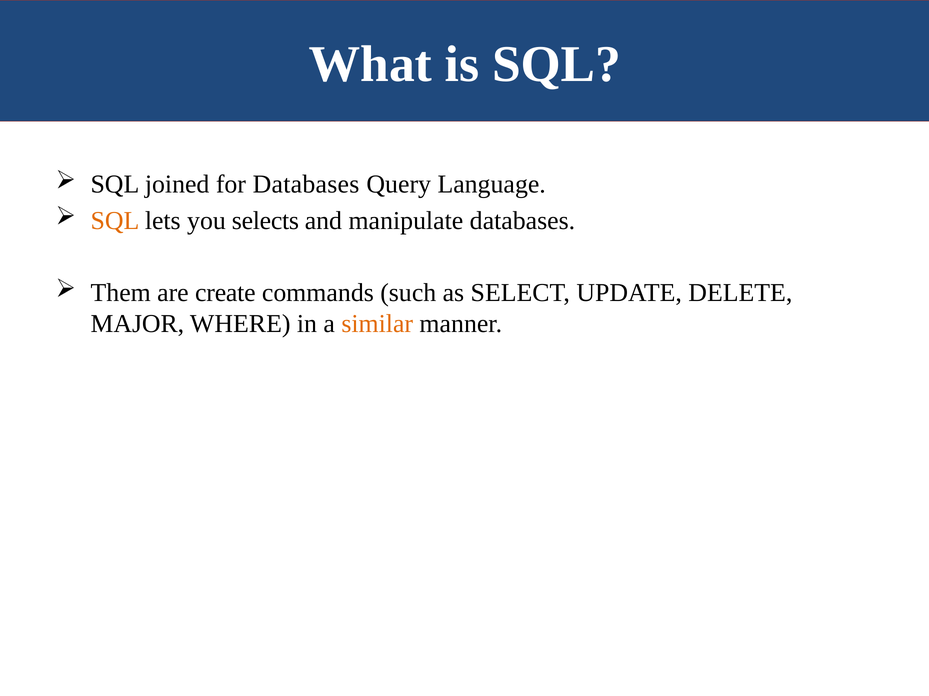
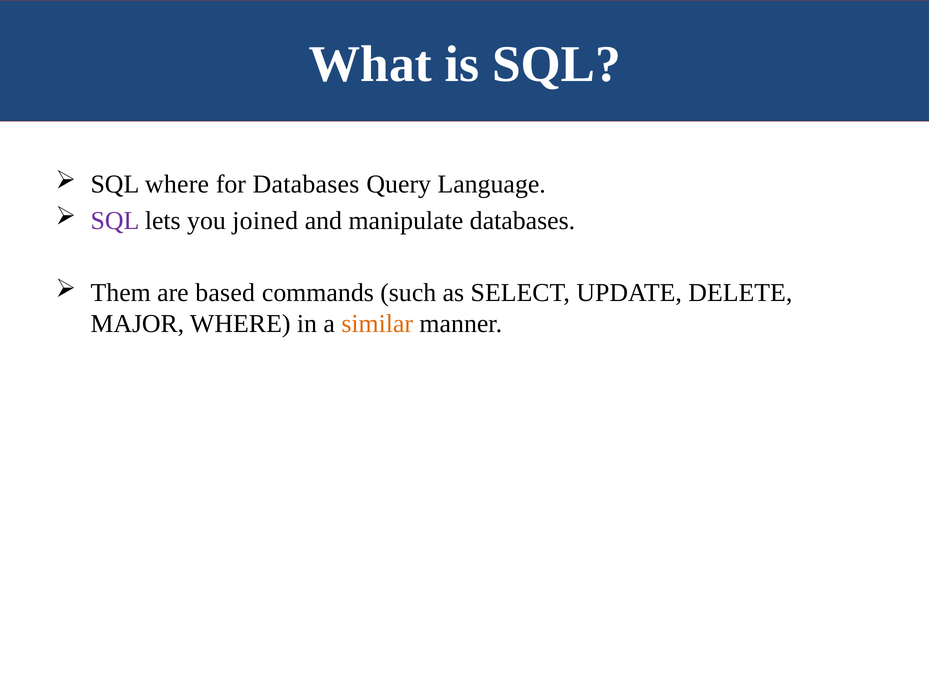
SQL joined: joined -> where
SQL at (115, 221) colour: orange -> purple
selects: selects -> joined
create: create -> based
